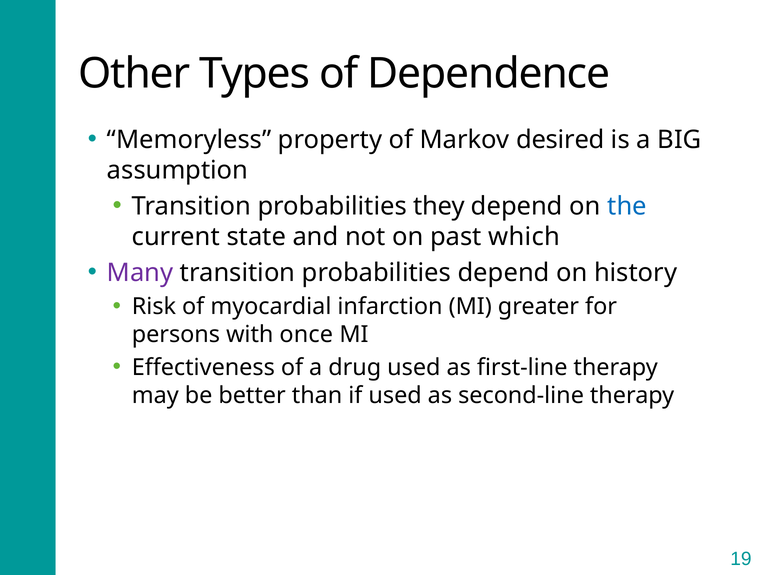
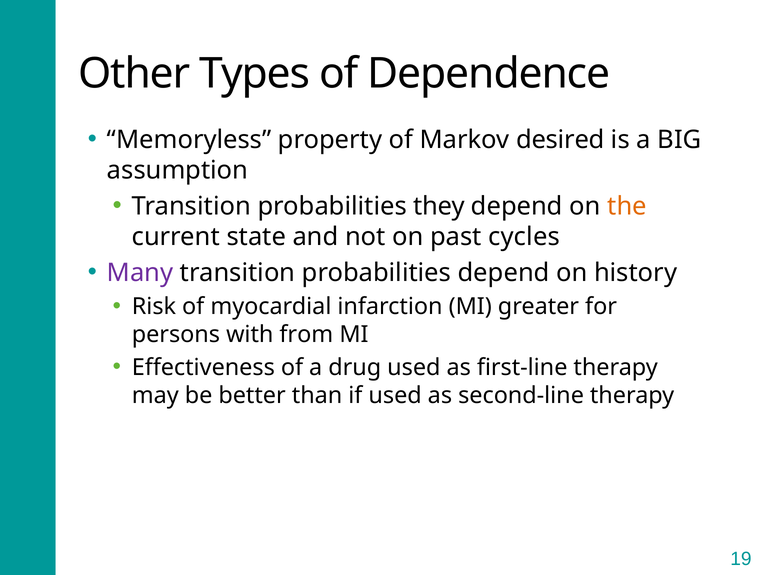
the colour: blue -> orange
which: which -> cycles
once: once -> from
